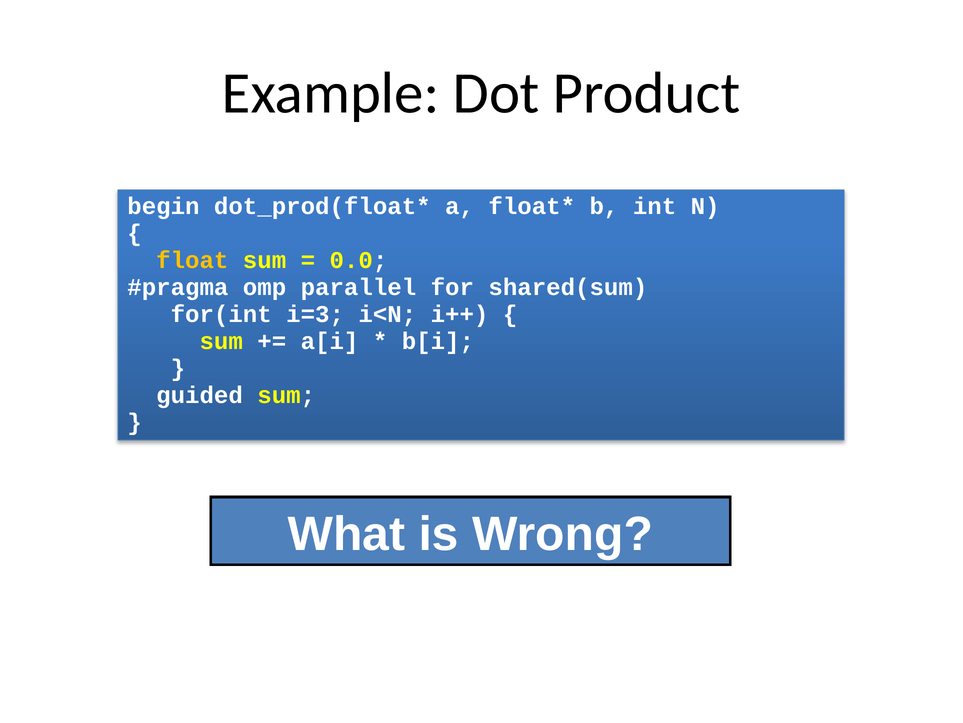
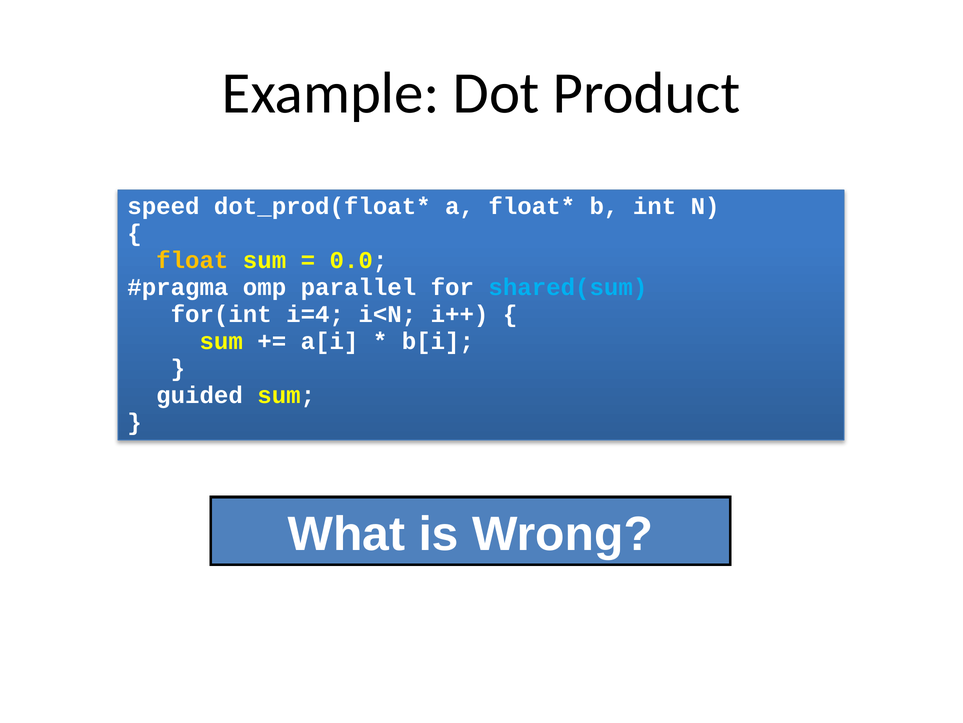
begin: begin -> speed
shared(sum colour: white -> light blue
i=3: i=3 -> i=4
